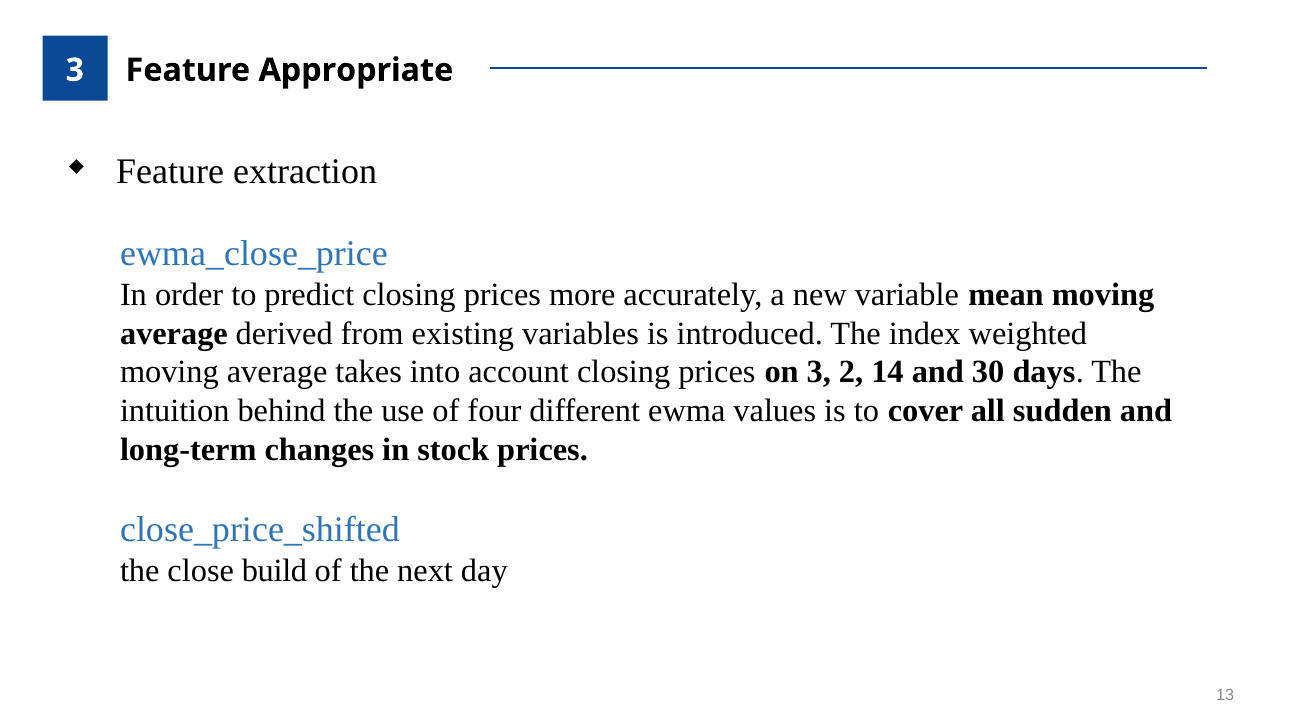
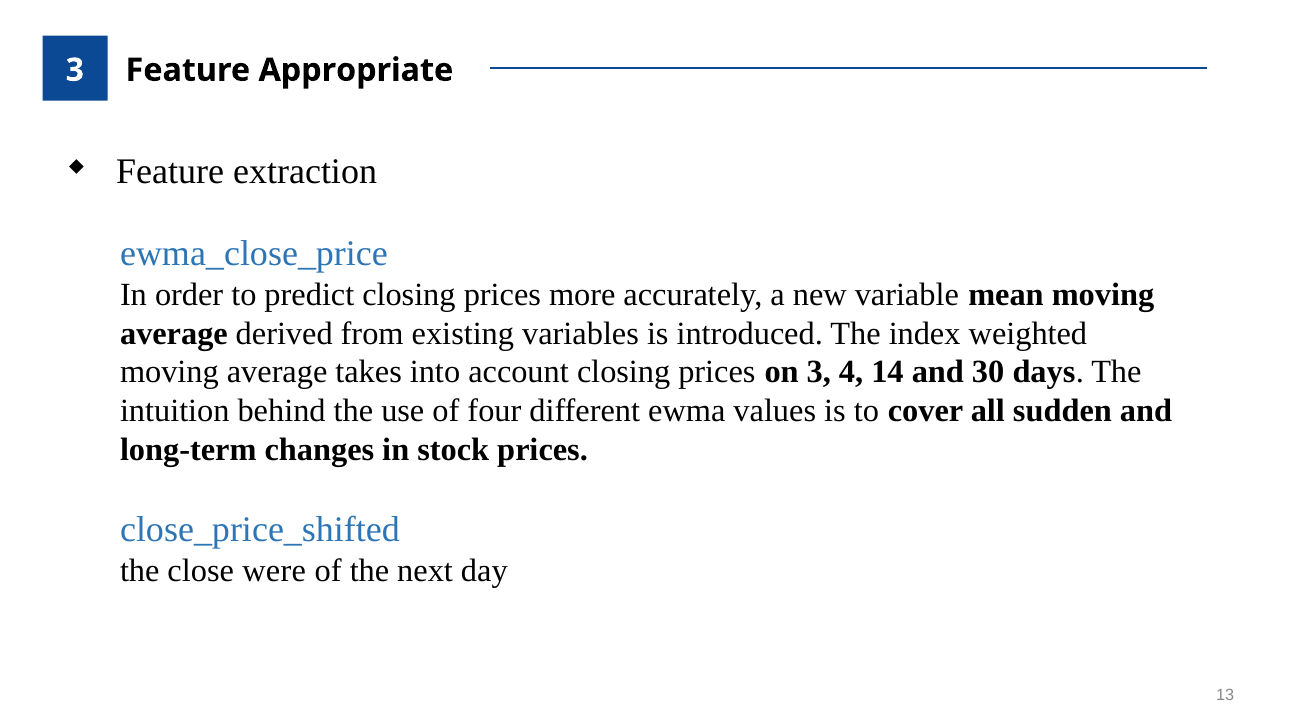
2: 2 -> 4
build: build -> were
